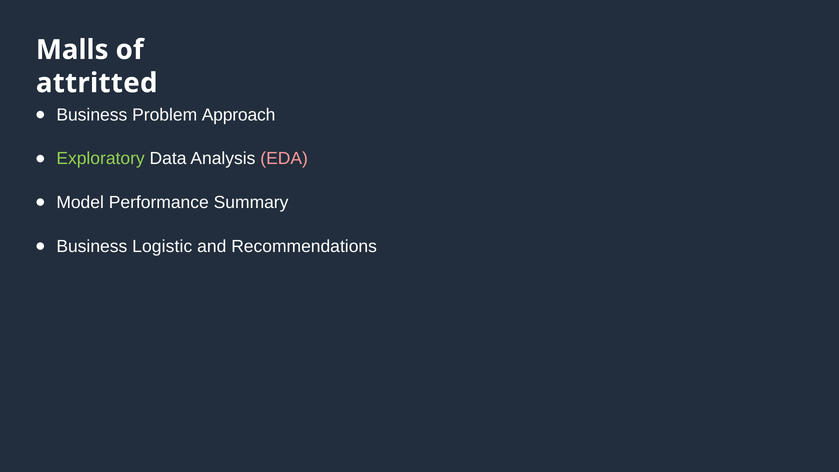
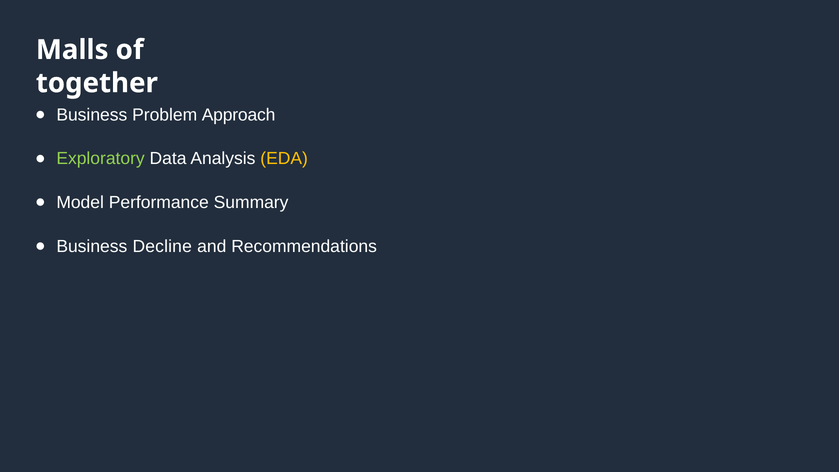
attritted: attritted -> together
EDA colour: pink -> yellow
Logistic: Logistic -> Decline
